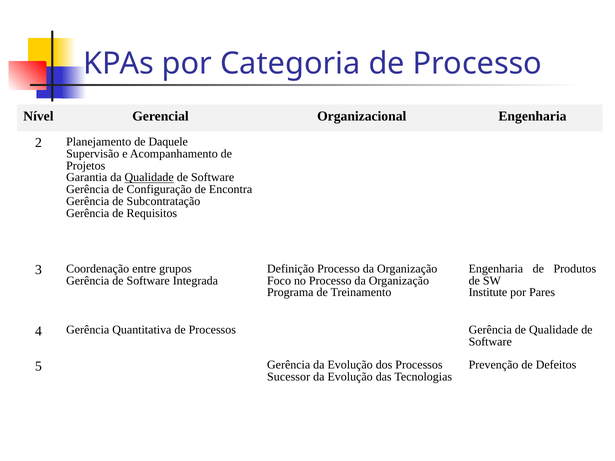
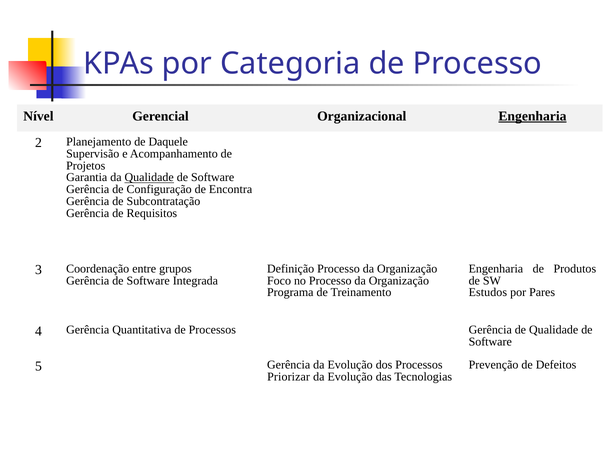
Engenharia at (532, 116) underline: none -> present
Institute: Institute -> Estudos
Sucessor: Sucessor -> Priorizar
